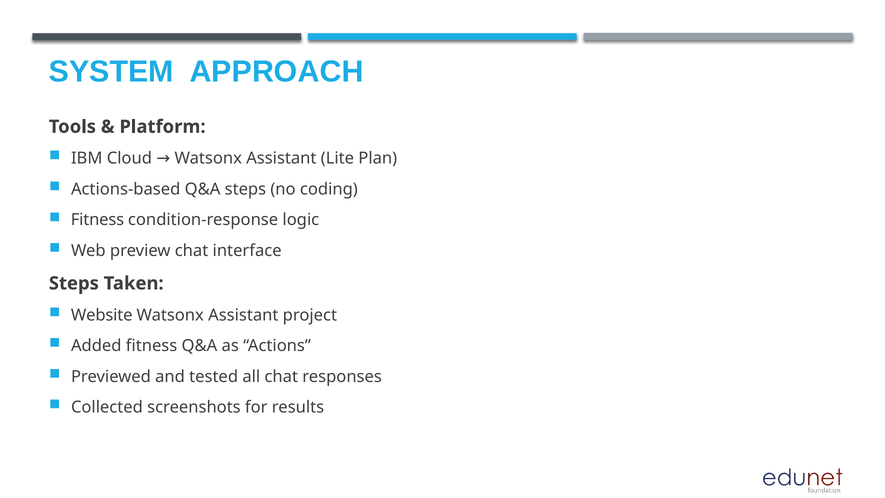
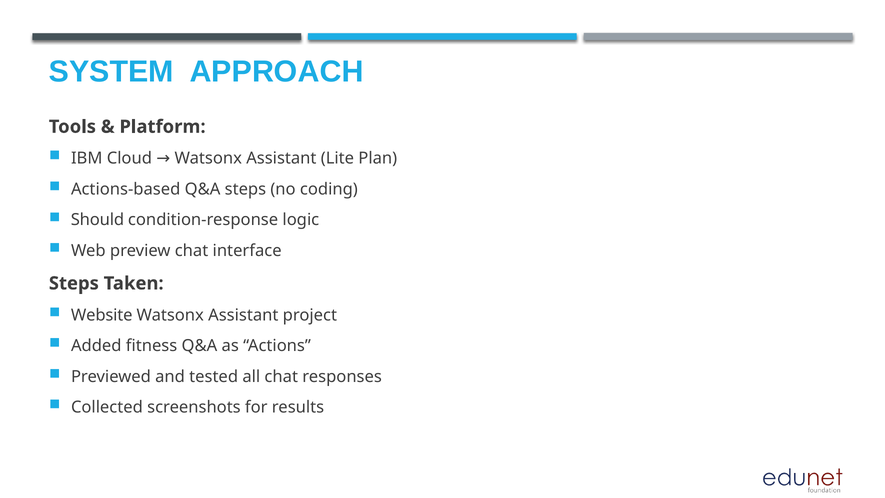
Fitness at (97, 220): Fitness -> Should
